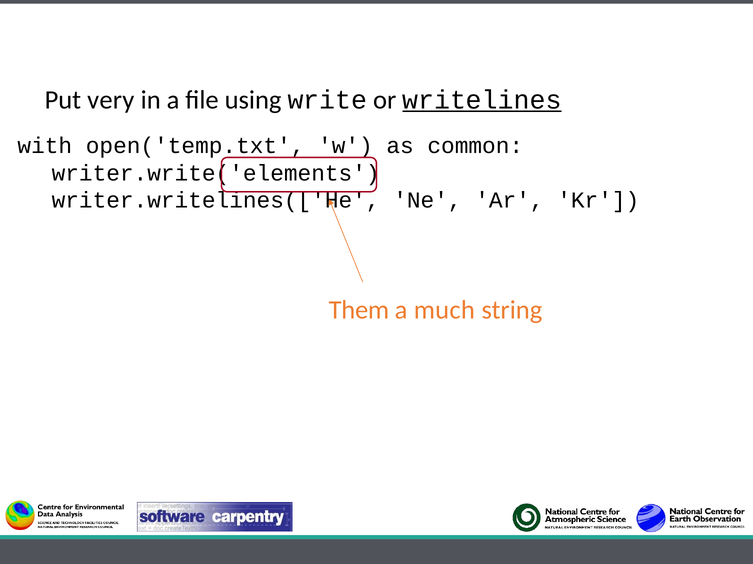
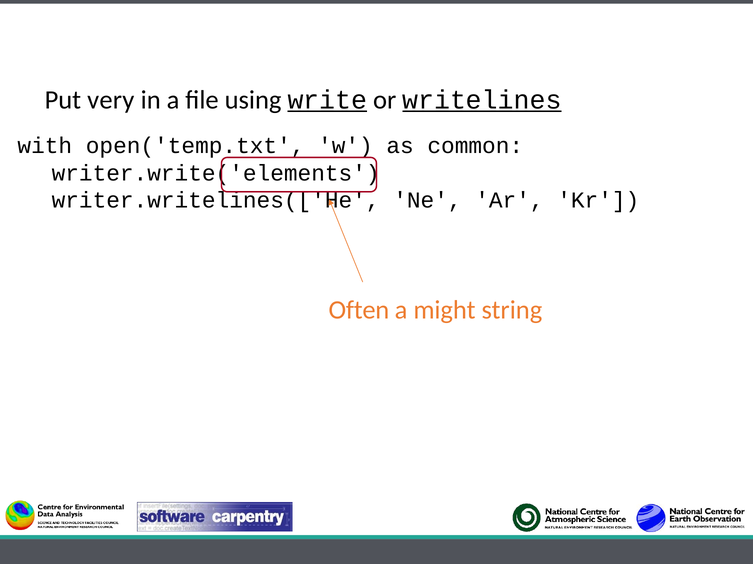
write underline: none -> present
Them: Them -> Often
much: much -> might
